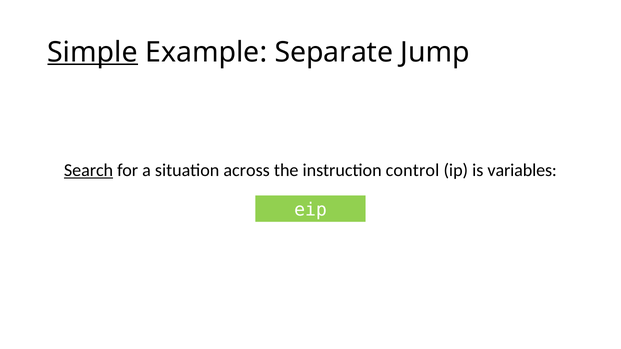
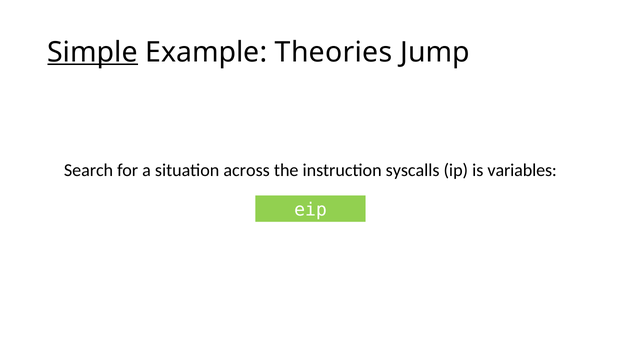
Separate: Separate -> Theories
Search underline: present -> none
control: control -> syscalls
